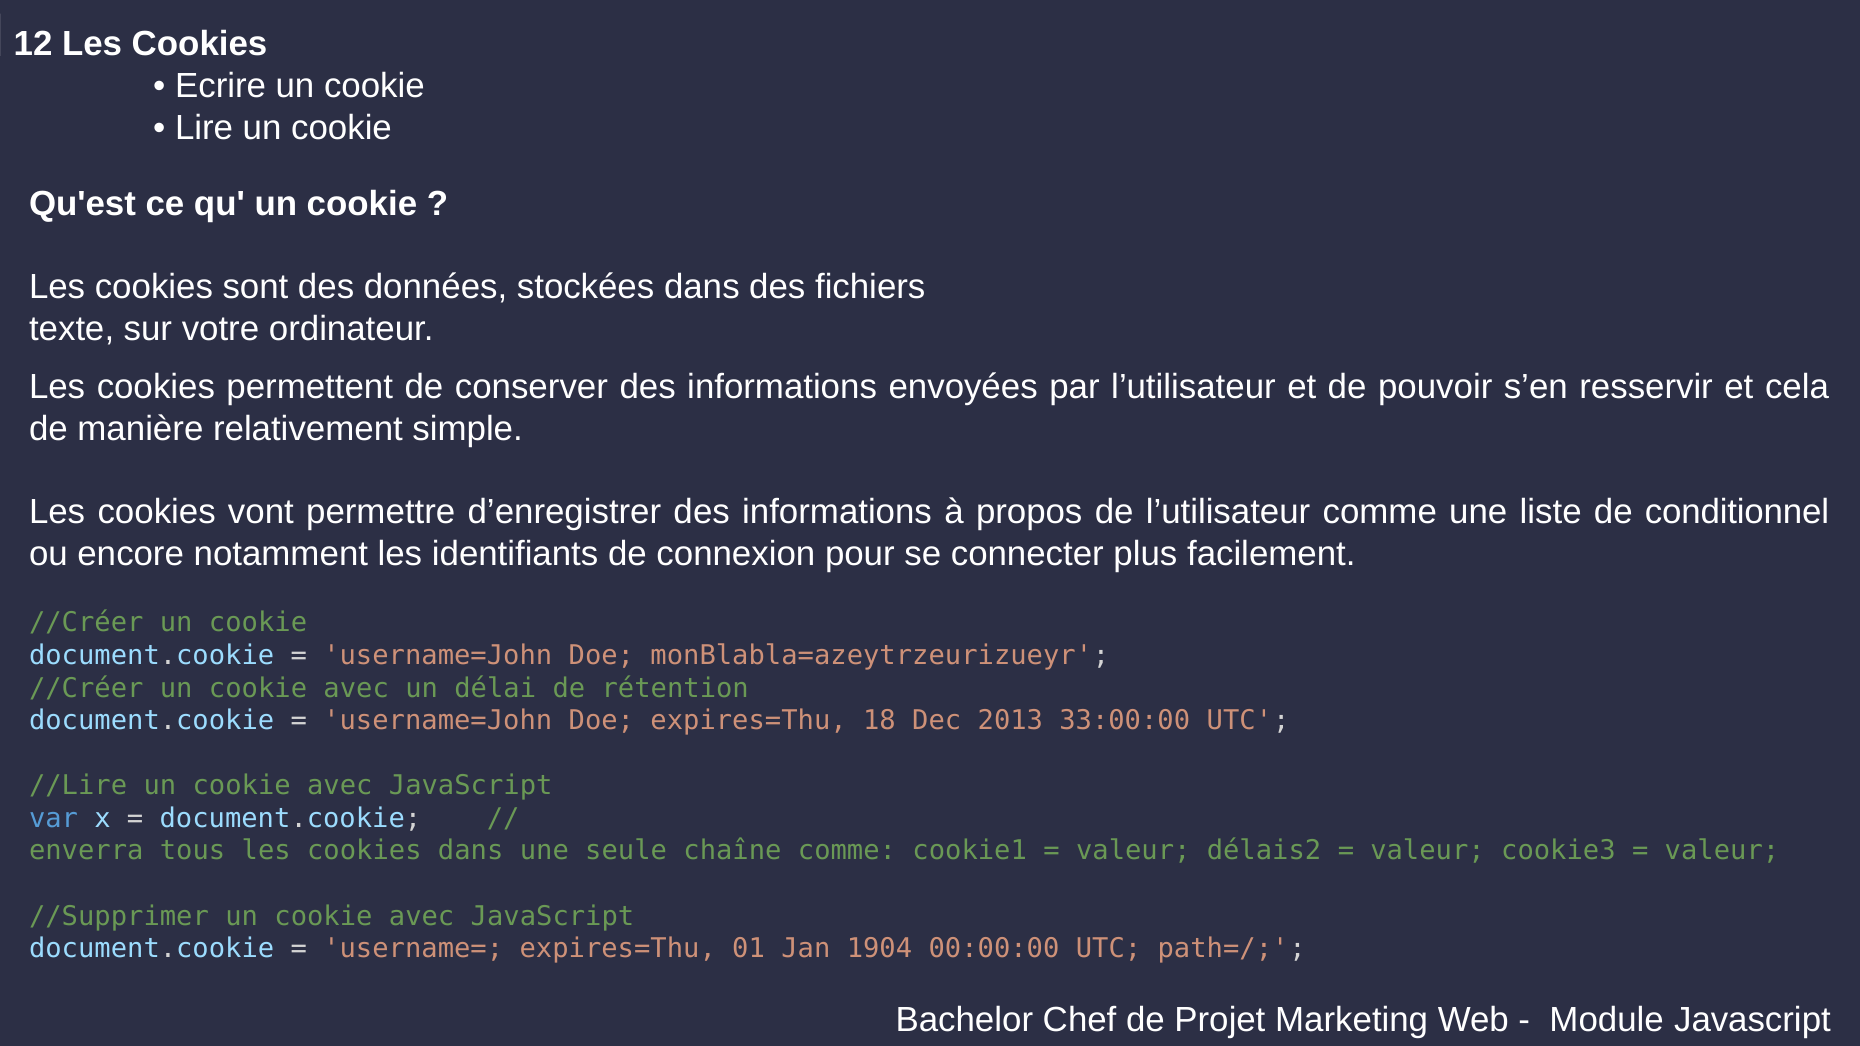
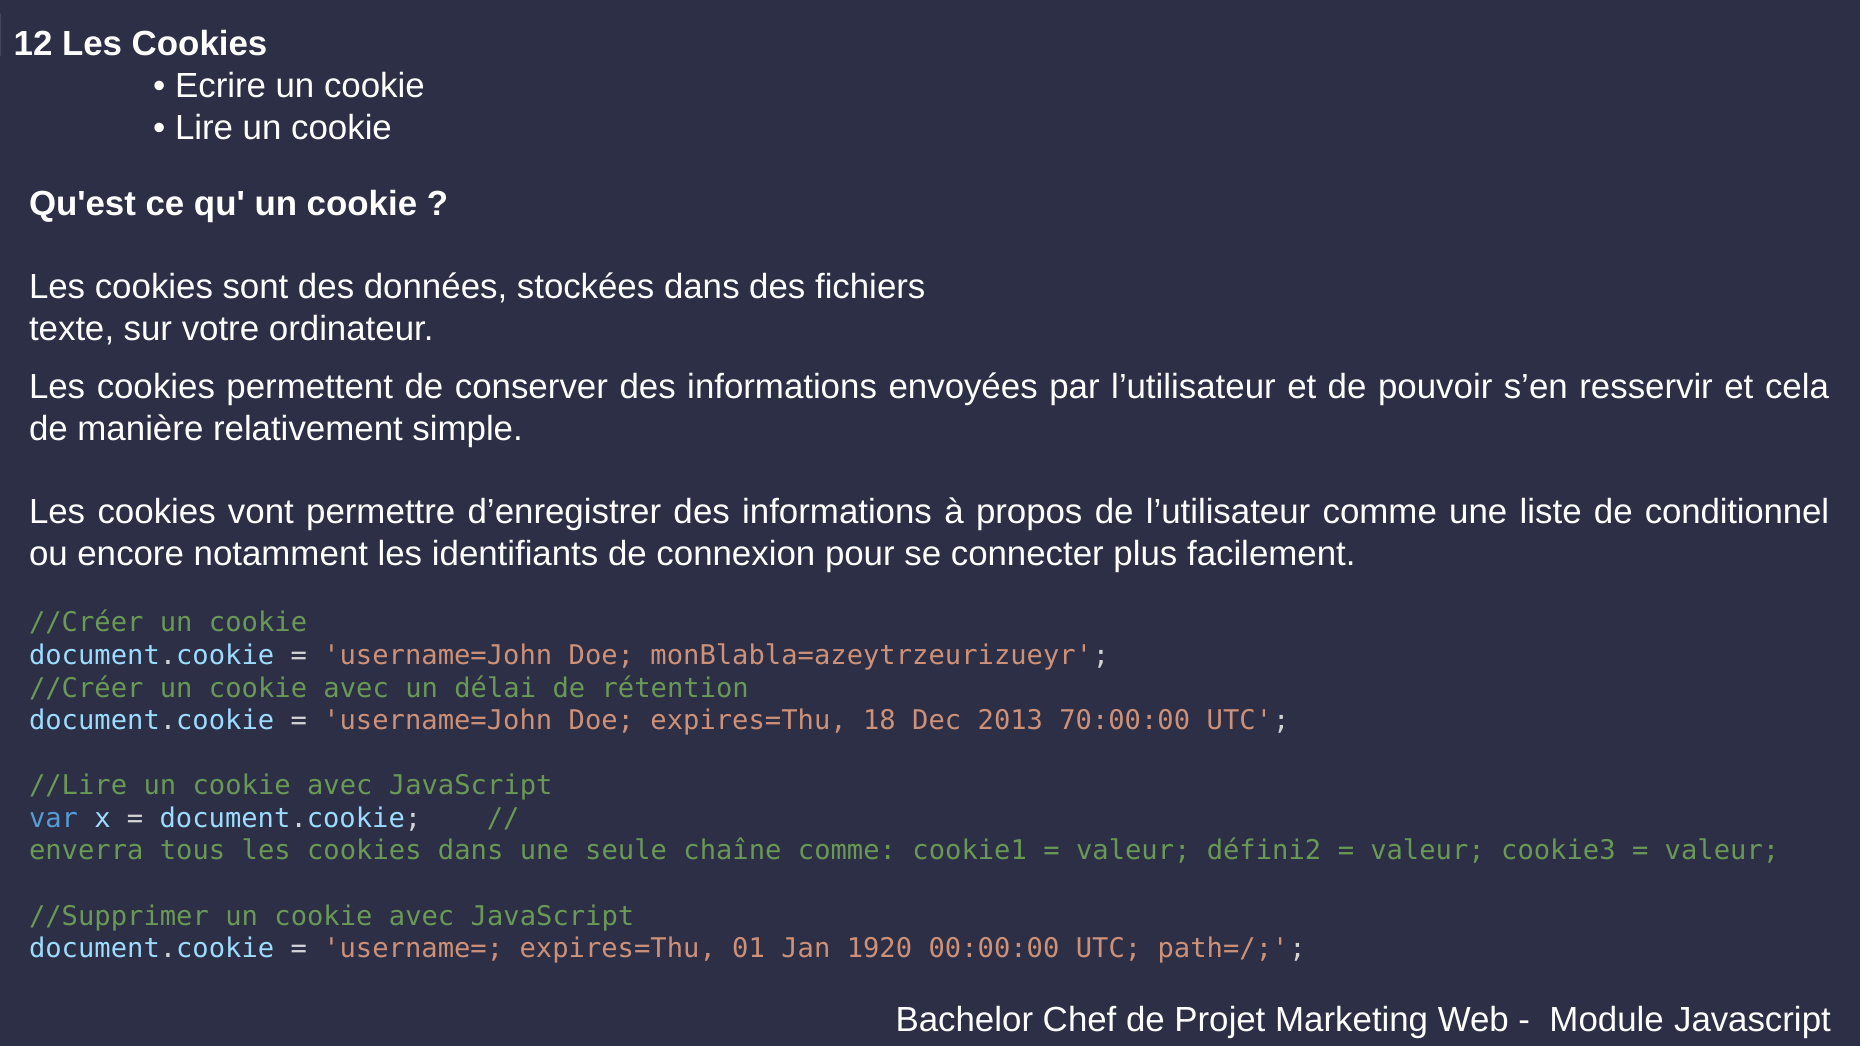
33:00:00: 33:00:00 -> 70:00:00
délais2: délais2 -> défini2
1904: 1904 -> 1920
